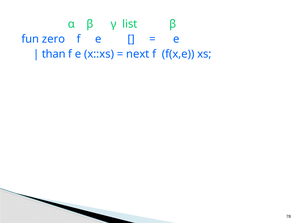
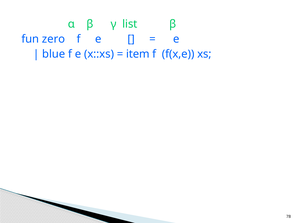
than: than -> blue
next: next -> item
